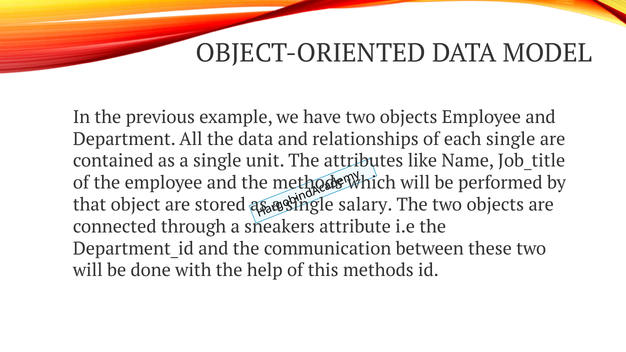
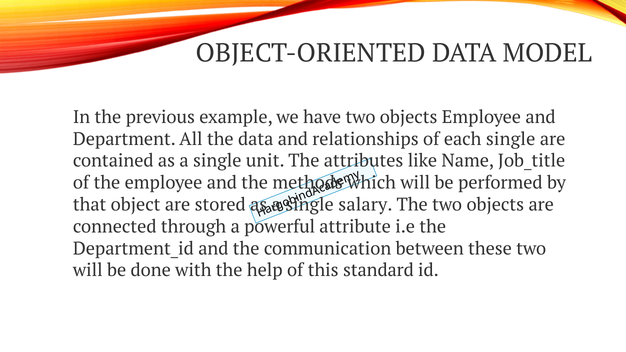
sneakers: sneakers -> powerful
this methods: methods -> standard
